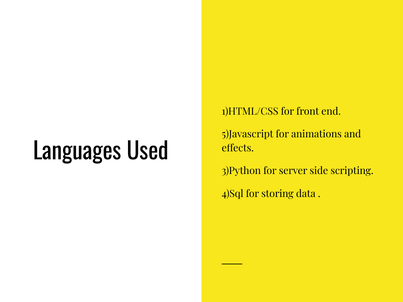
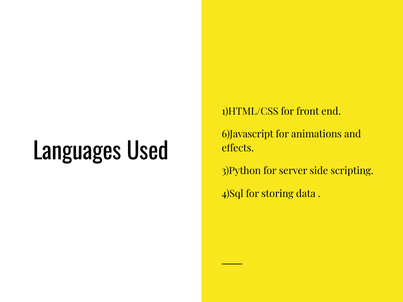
5)Javascript: 5)Javascript -> 6)Javascript
